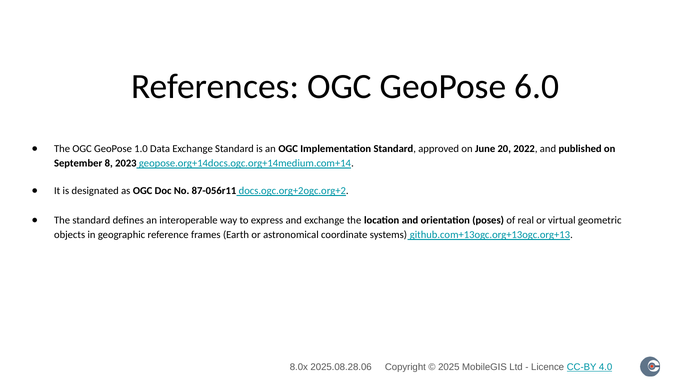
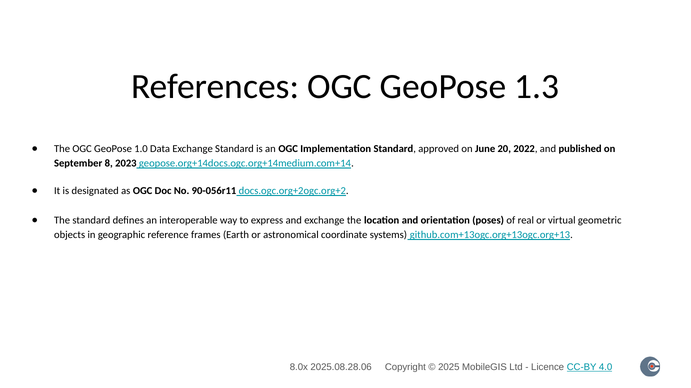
6.0: 6.0 -> 1.3
87-056r11: 87-056r11 -> 90-056r11
